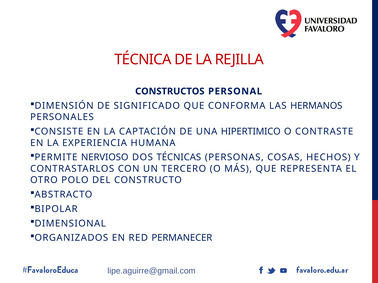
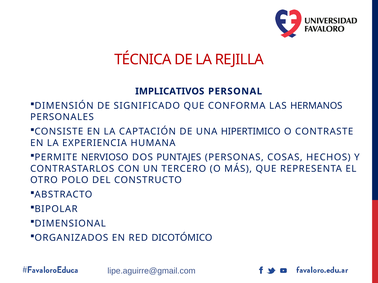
CONSTRUCTOS: CONSTRUCTOS -> IMPLICATIVOS
TÉCNICAS: TÉCNICAS -> PUNTAJES
PERMANECER: PERMANECER -> DICOTÓMICO
